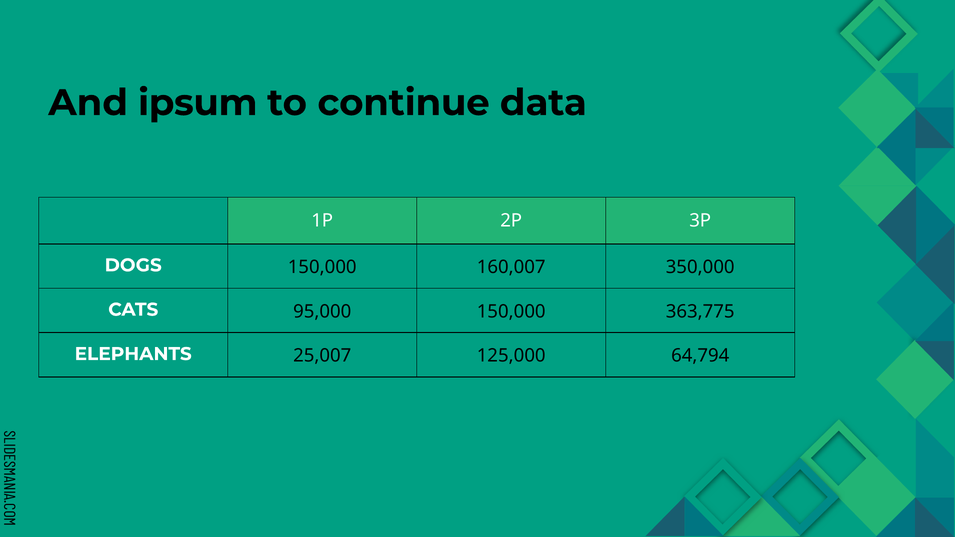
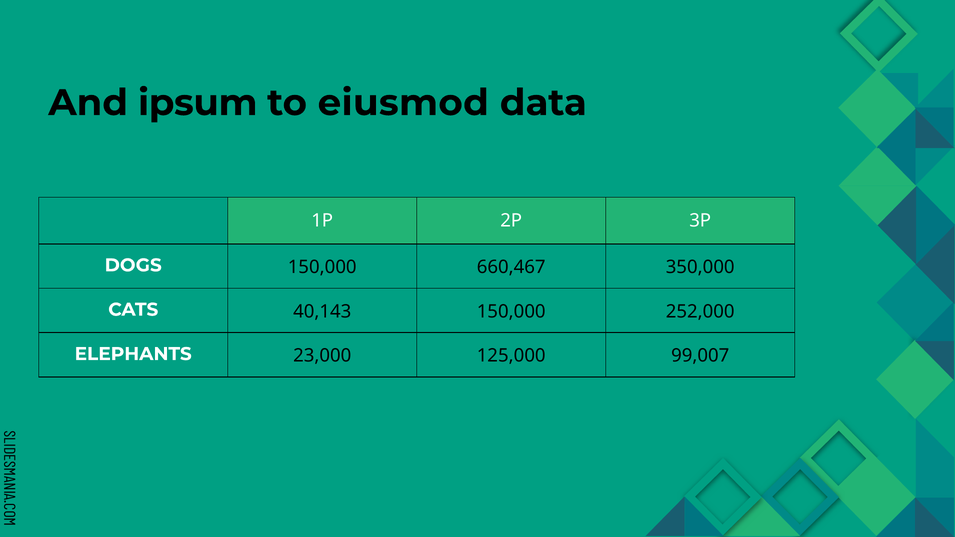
continue: continue -> eiusmod
160,007: 160,007 -> 660,467
95,000: 95,000 -> 40,143
363,775: 363,775 -> 252,000
25,007: 25,007 -> 23,000
64,794: 64,794 -> 99,007
